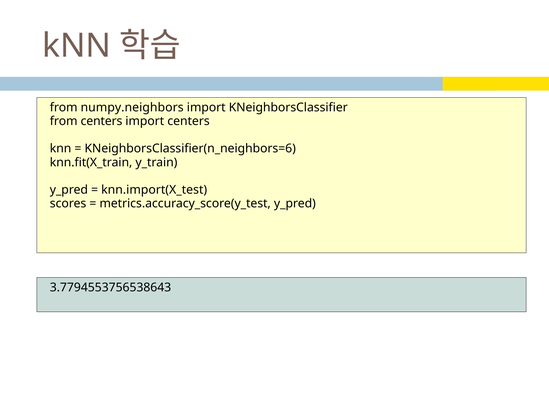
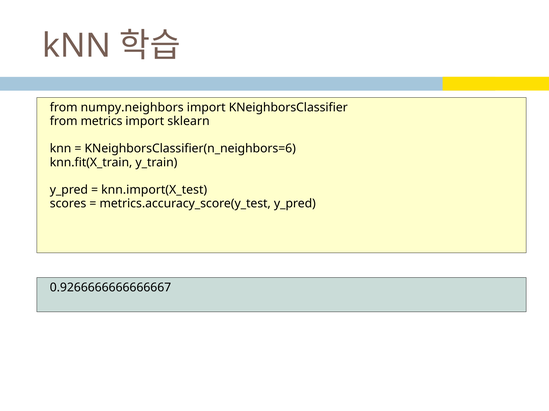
from centers: centers -> metrics
import centers: centers -> sklearn
3.7794553756538643: 3.7794553756538643 -> 0.9266666666666667
